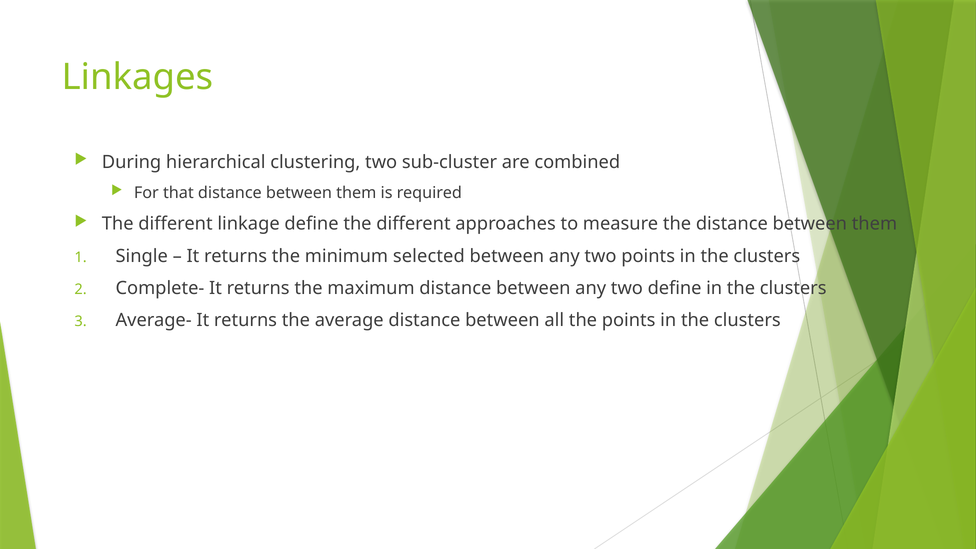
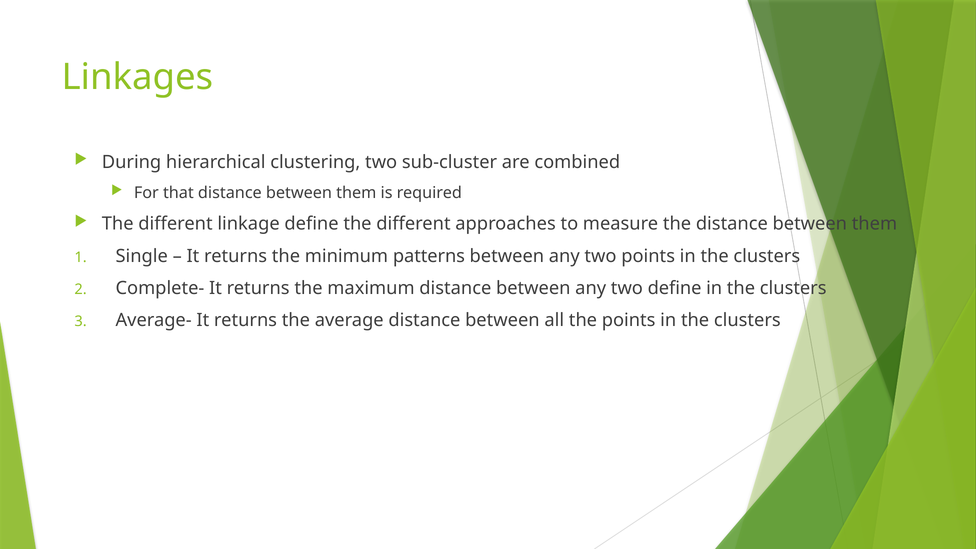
selected: selected -> patterns
